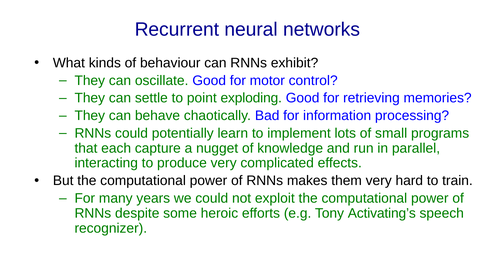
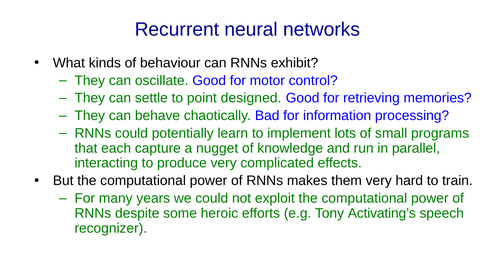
exploding: exploding -> designed
